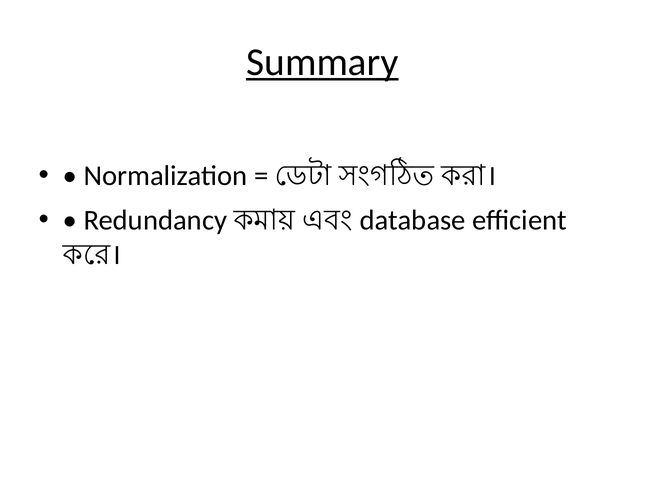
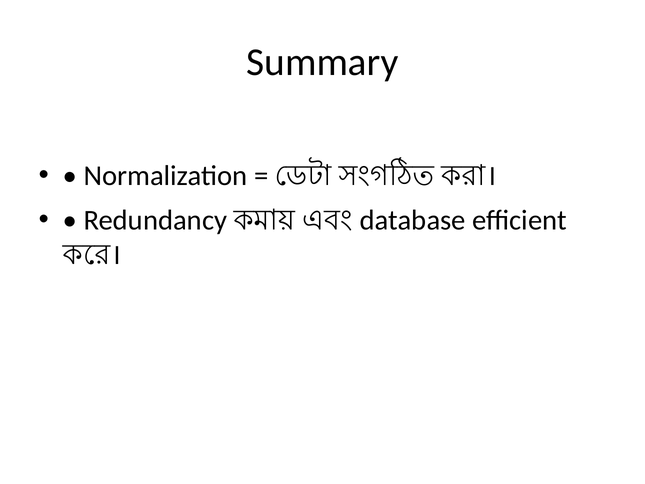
Summary underline: present -> none
